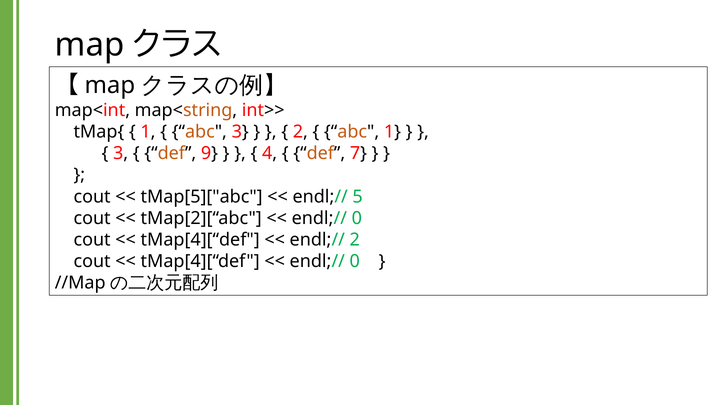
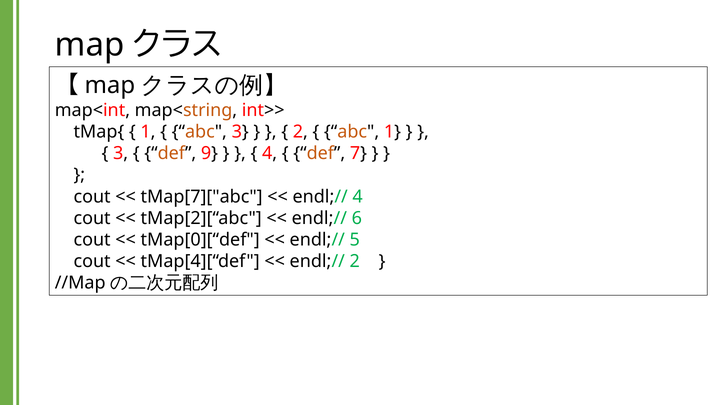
tMap[5]["abc: tMap[5]["abc -> tMap[7]["abc
endl;// 5: 5 -> 4
0 at (357, 218): 0 -> 6
tMap[4][“def at (200, 240): tMap[4][“def -> tMap[0][“def
endl;// 2: 2 -> 5
0 at (355, 261): 0 -> 2
